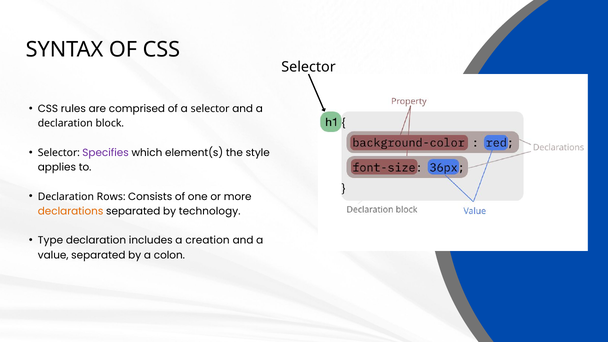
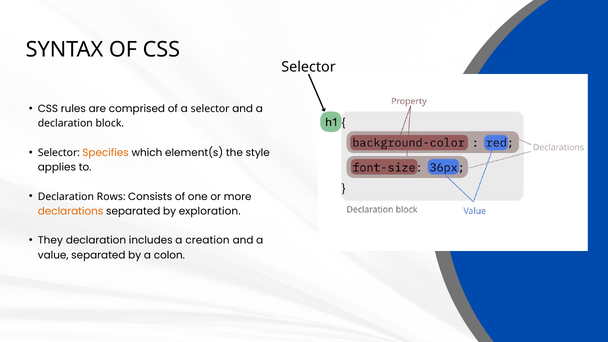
Specifies colour: purple -> orange
technology: technology -> exploration
Type: Type -> They
